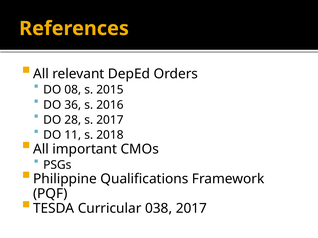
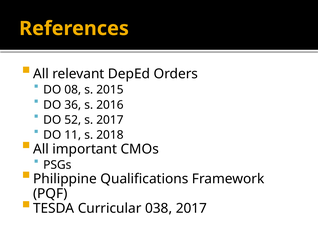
28: 28 -> 52
